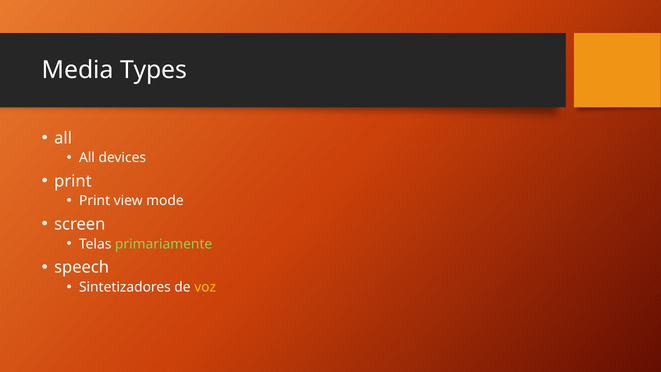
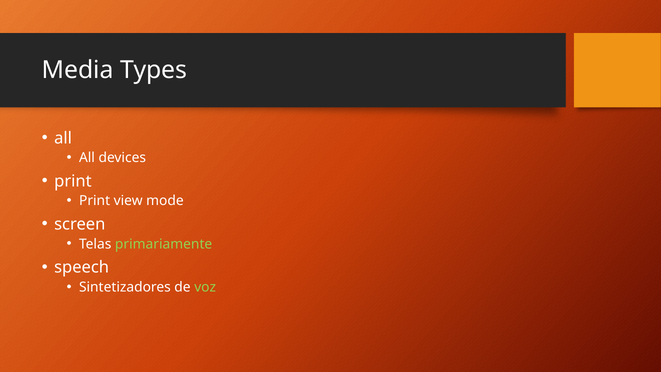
voz colour: yellow -> light green
